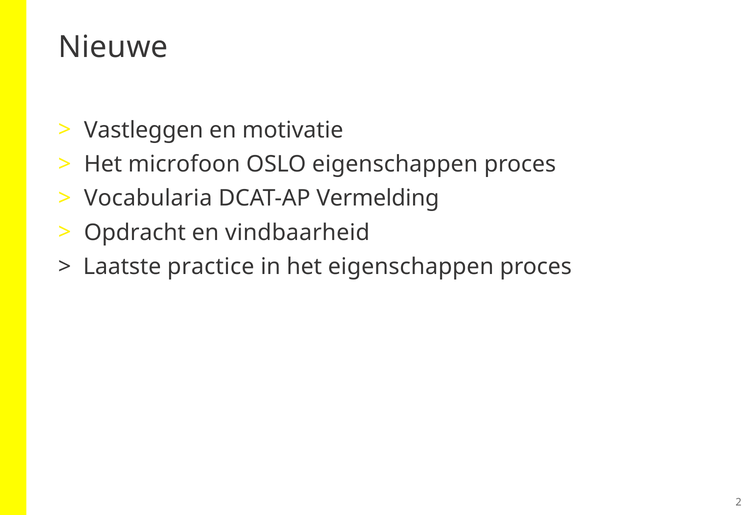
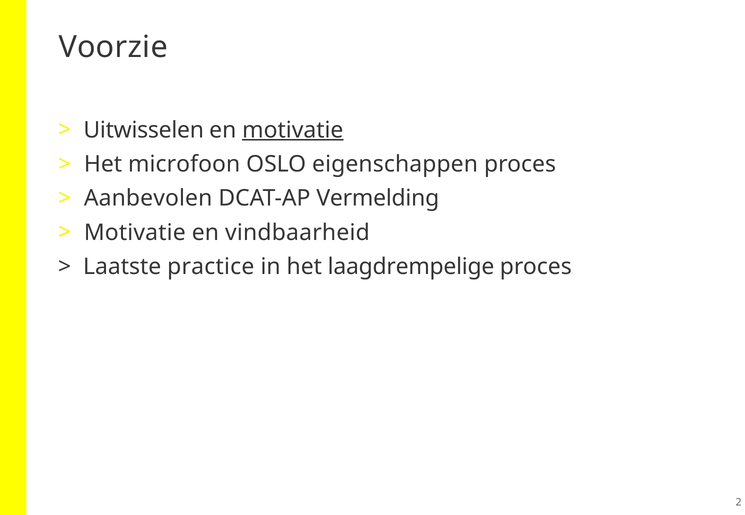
Nieuwe: Nieuwe -> Voorzie
Vastleggen: Vastleggen -> Uitwisselen
motivatie at (293, 130) underline: none -> present
Vocabularia: Vocabularia -> Aanbevolen
Opdracht at (135, 233): Opdracht -> Motivatie
het eigenschappen: eigenschappen -> laagdrempelige
